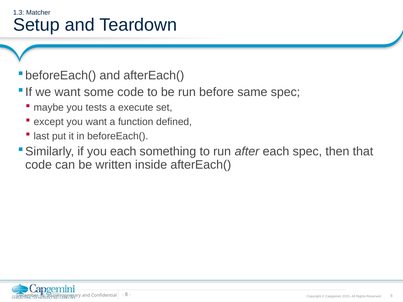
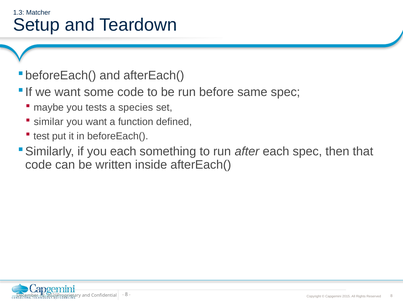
execute: execute -> species
except: except -> similar
last: last -> test
